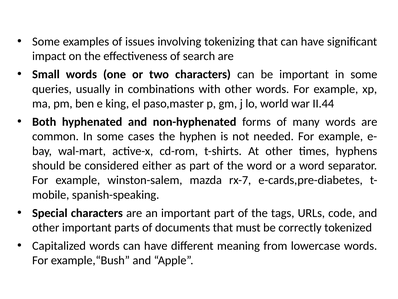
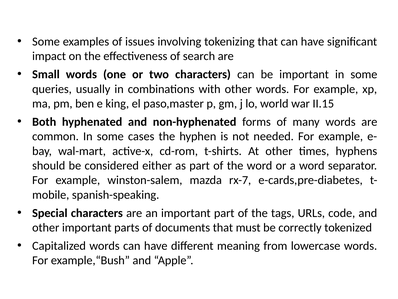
II.44: II.44 -> II.15
